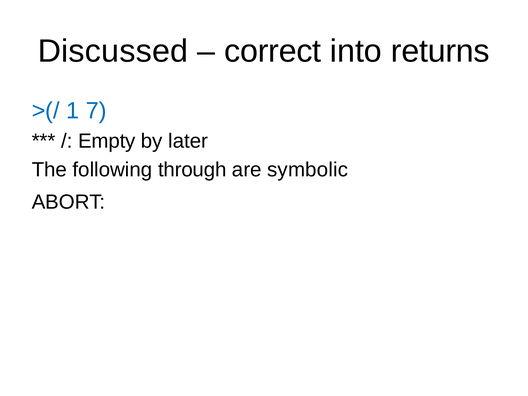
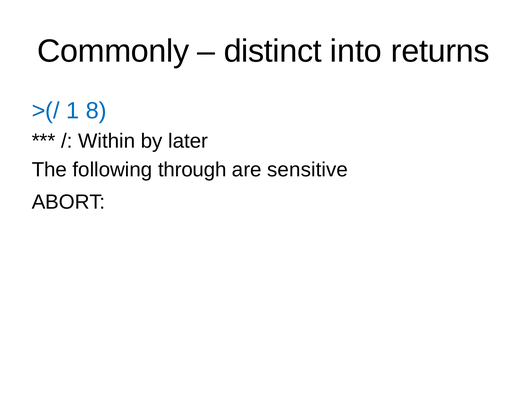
Discussed: Discussed -> Commonly
correct: correct -> distinct
7: 7 -> 8
Empty: Empty -> Within
symbolic: symbolic -> sensitive
